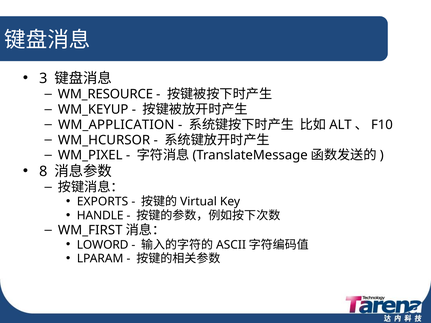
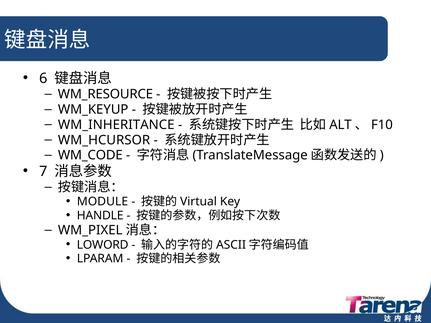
3: 3 -> 6
WM_APPLICATION: WM_APPLICATION -> WM_INHERITANCE
WM_PIXEL: WM_PIXEL -> WM_CODE
8: 8 -> 7
EXPORTS: EXPORTS -> MODULE
WM_FIRST: WM_FIRST -> WM_PIXEL
